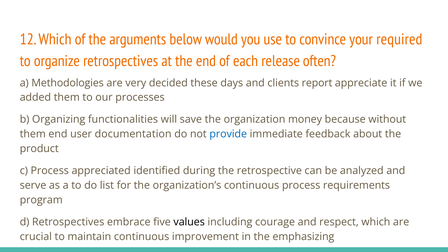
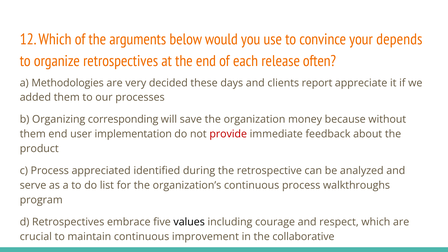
required: required -> depends
functionalities: functionalities -> corresponding
documentation: documentation -> implementation
provide colour: blue -> red
requirements: requirements -> walkthroughs
emphasizing: emphasizing -> collaborative
